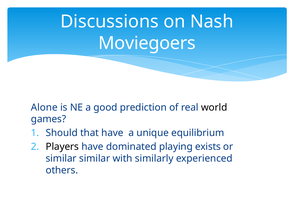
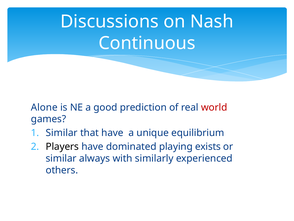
Moviegoers: Moviegoers -> Continuous
world colour: black -> red
Should at (62, 133): Should -> Similar
similar similar: similar -> always
